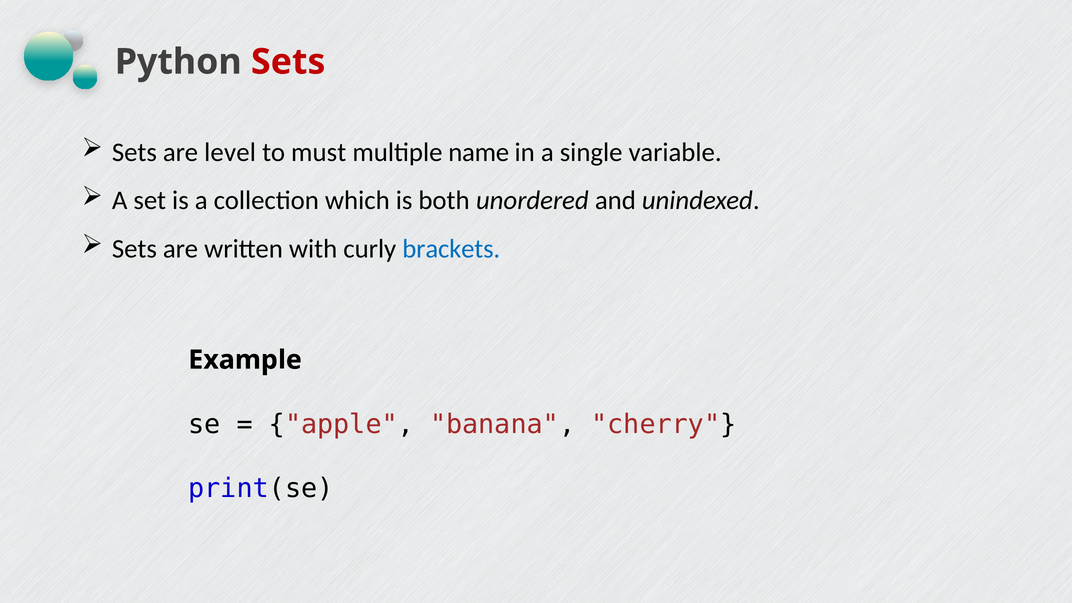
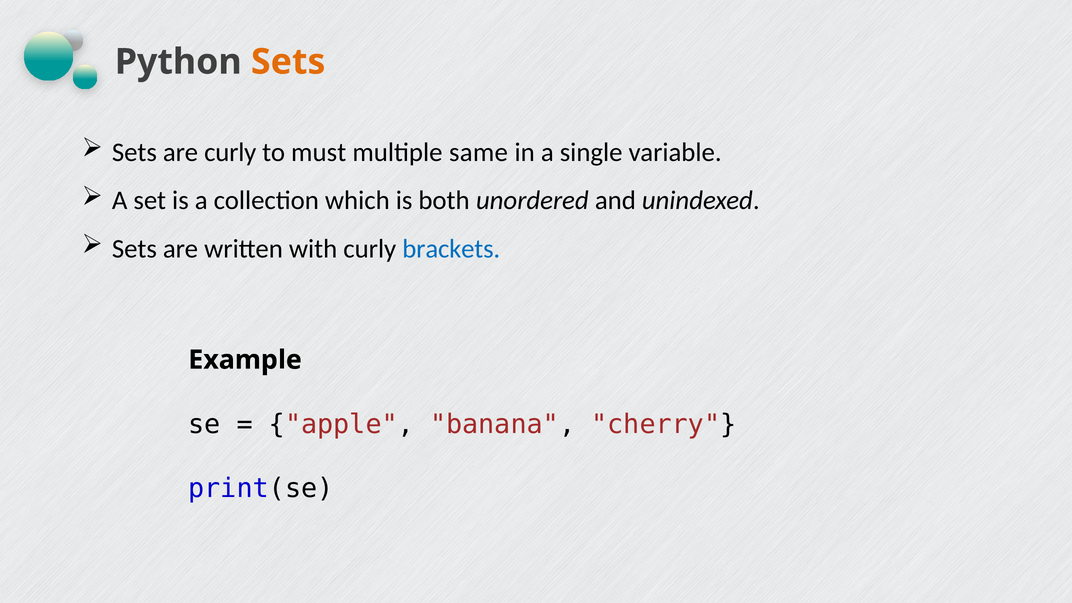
Sets at (288, 62) colour: red -> orange
are level: level -> curly
name: name -> same
